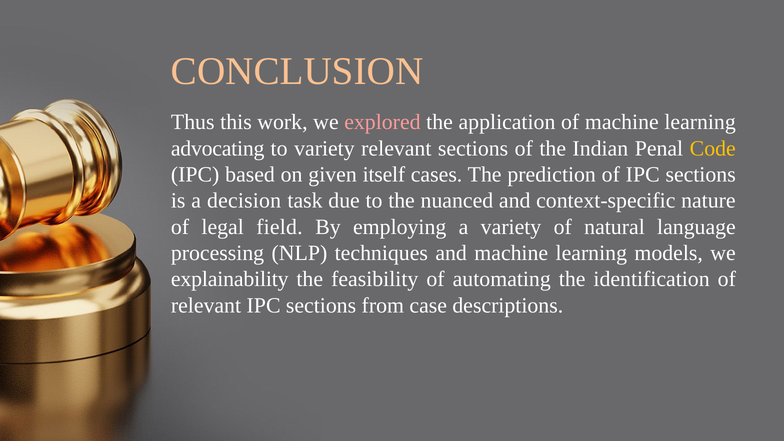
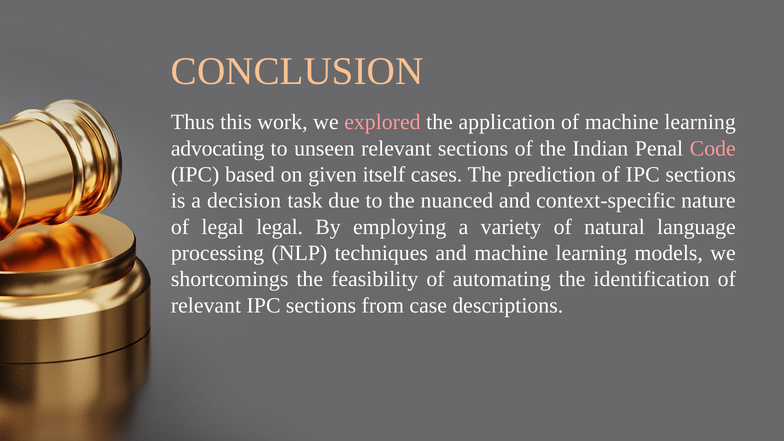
to variety: variety -> unseen
Code colour: yellow -> pink
legal field: field -> legal
explainability: explainability -> shortcomings
